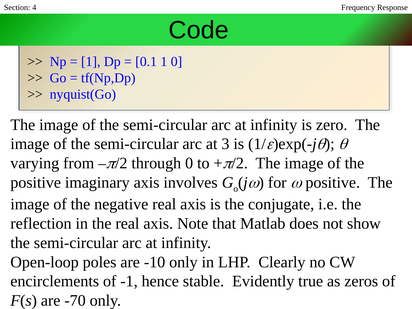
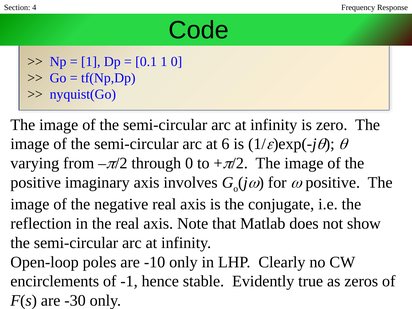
3: 3 -> 6
-70: -70 -> -30
